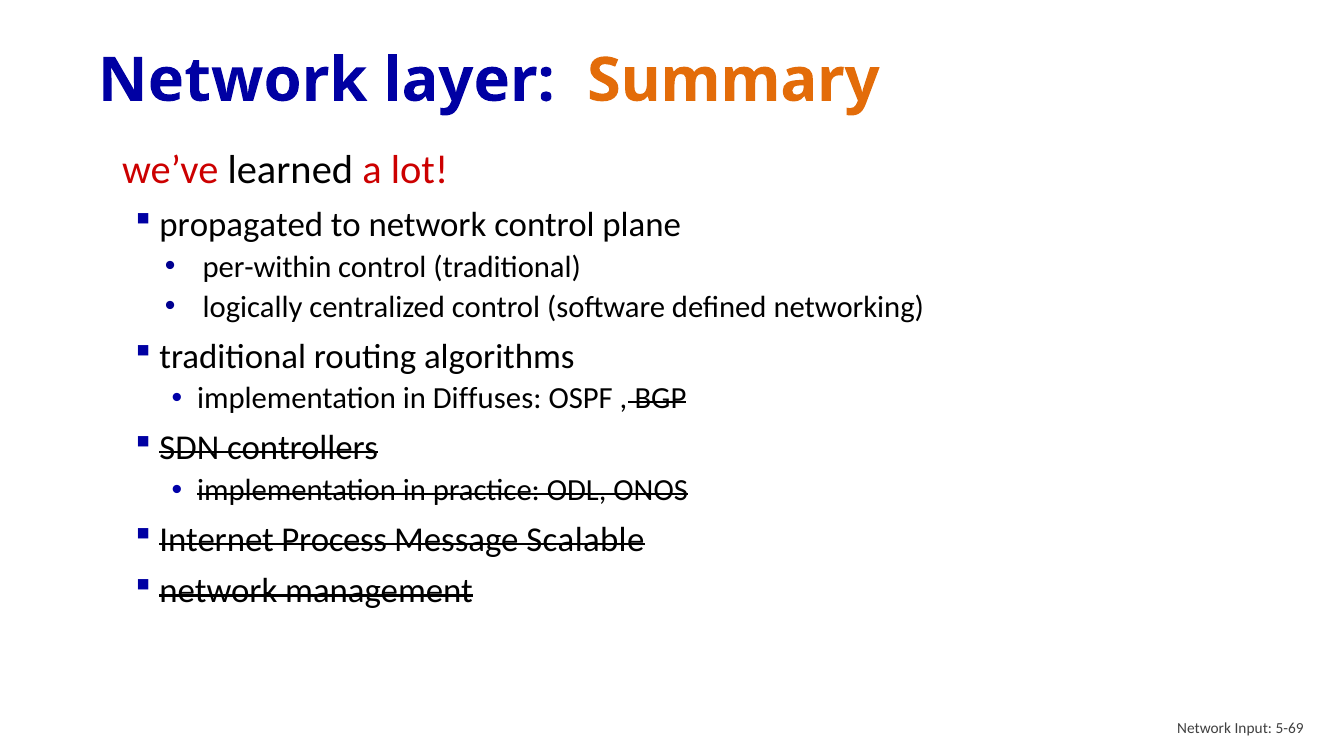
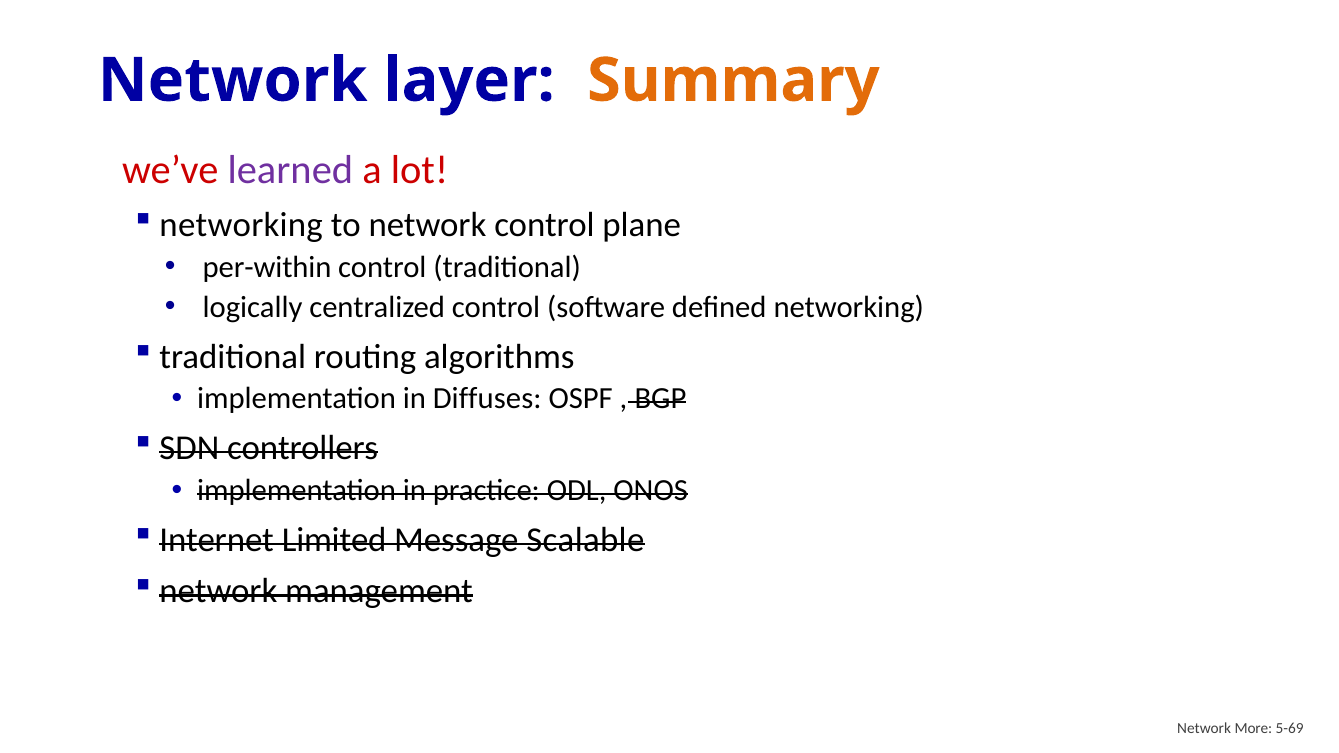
learned colour: black -> purple
propagated at (241, 225): propagated -> networking
Process: Process -> Limited
Input: Input -> More
